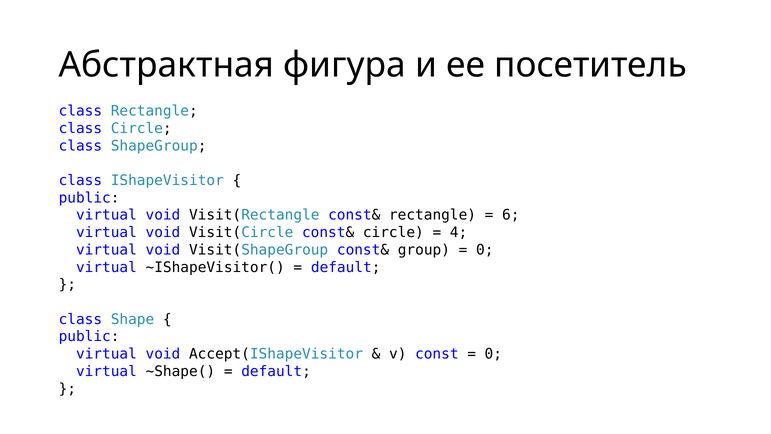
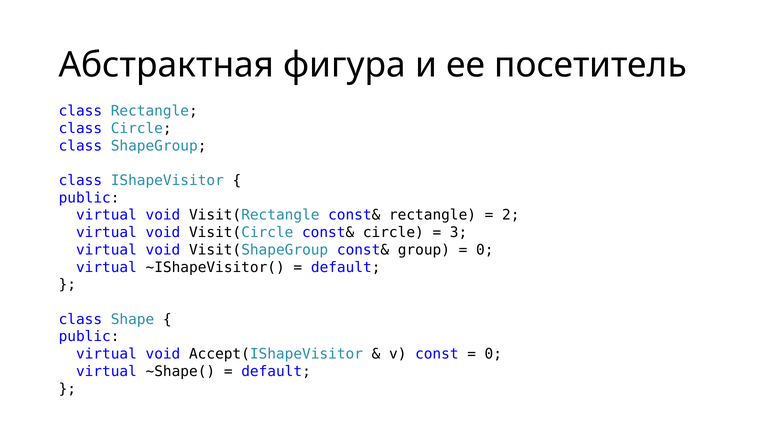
6: 6 -> 2
4: 4 -> 3
